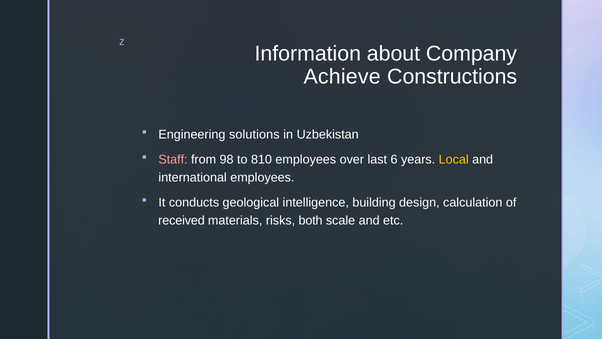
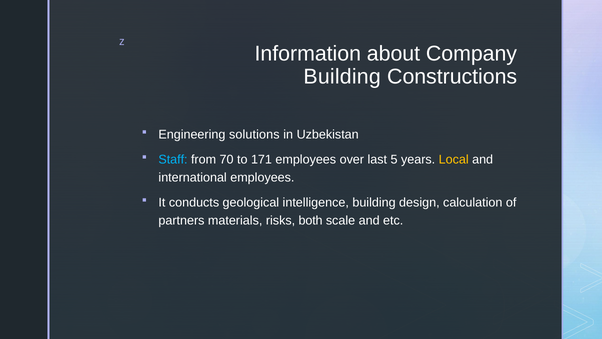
Achieve at (342, 77): Achieve -> Building
Staff colour: pink -> light blue
98: 98 -> 70
810: 810 -> 171
6: 6 -> 5
received: received -> partners
